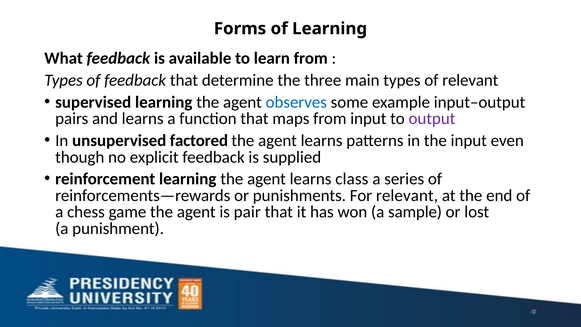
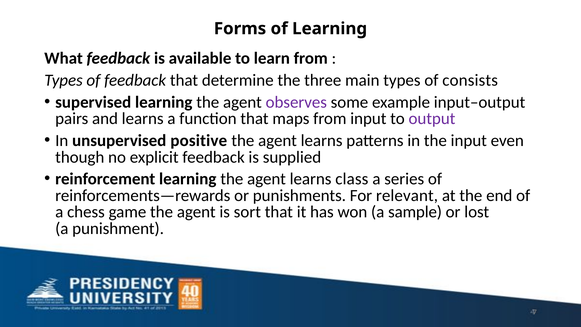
of relevant: relevant -> consists
observes colour: blue -> purple
factored: factored -> positive
pair: pair -> sort
